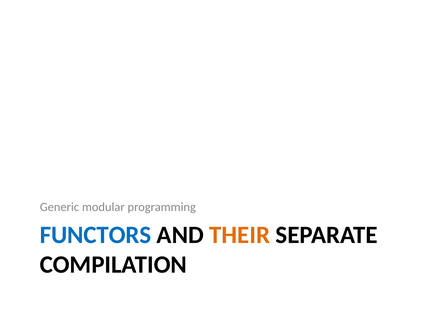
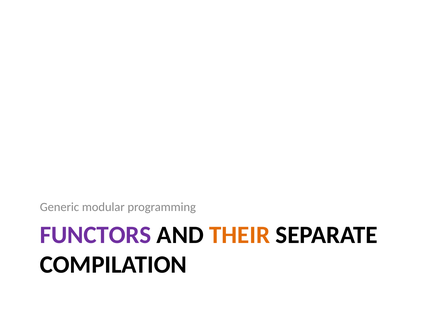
FUNCTORS colour: blue -> purple
